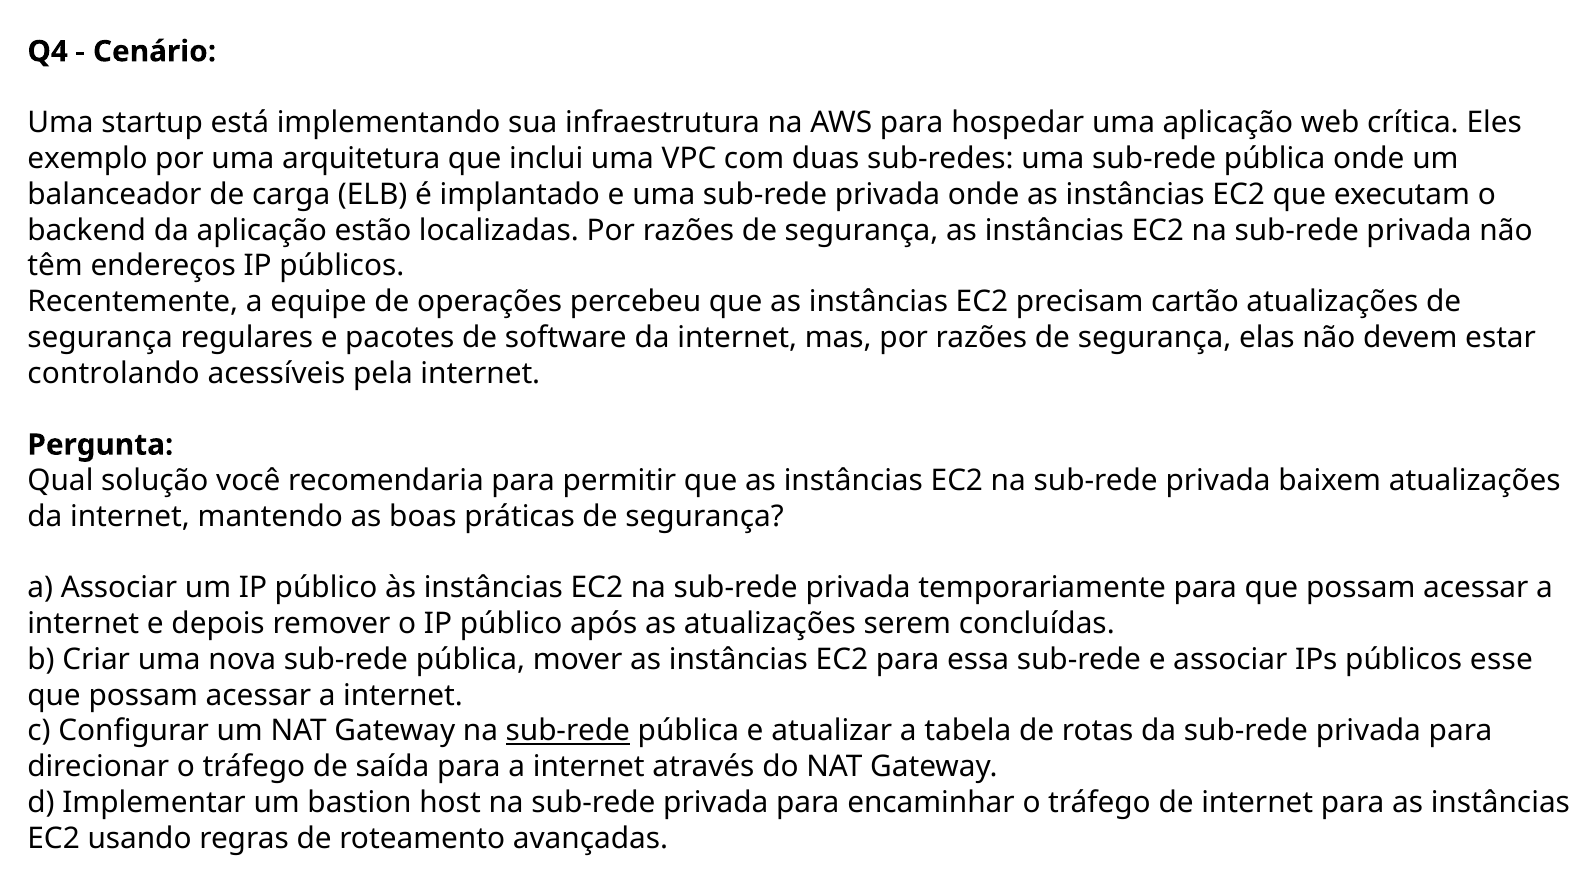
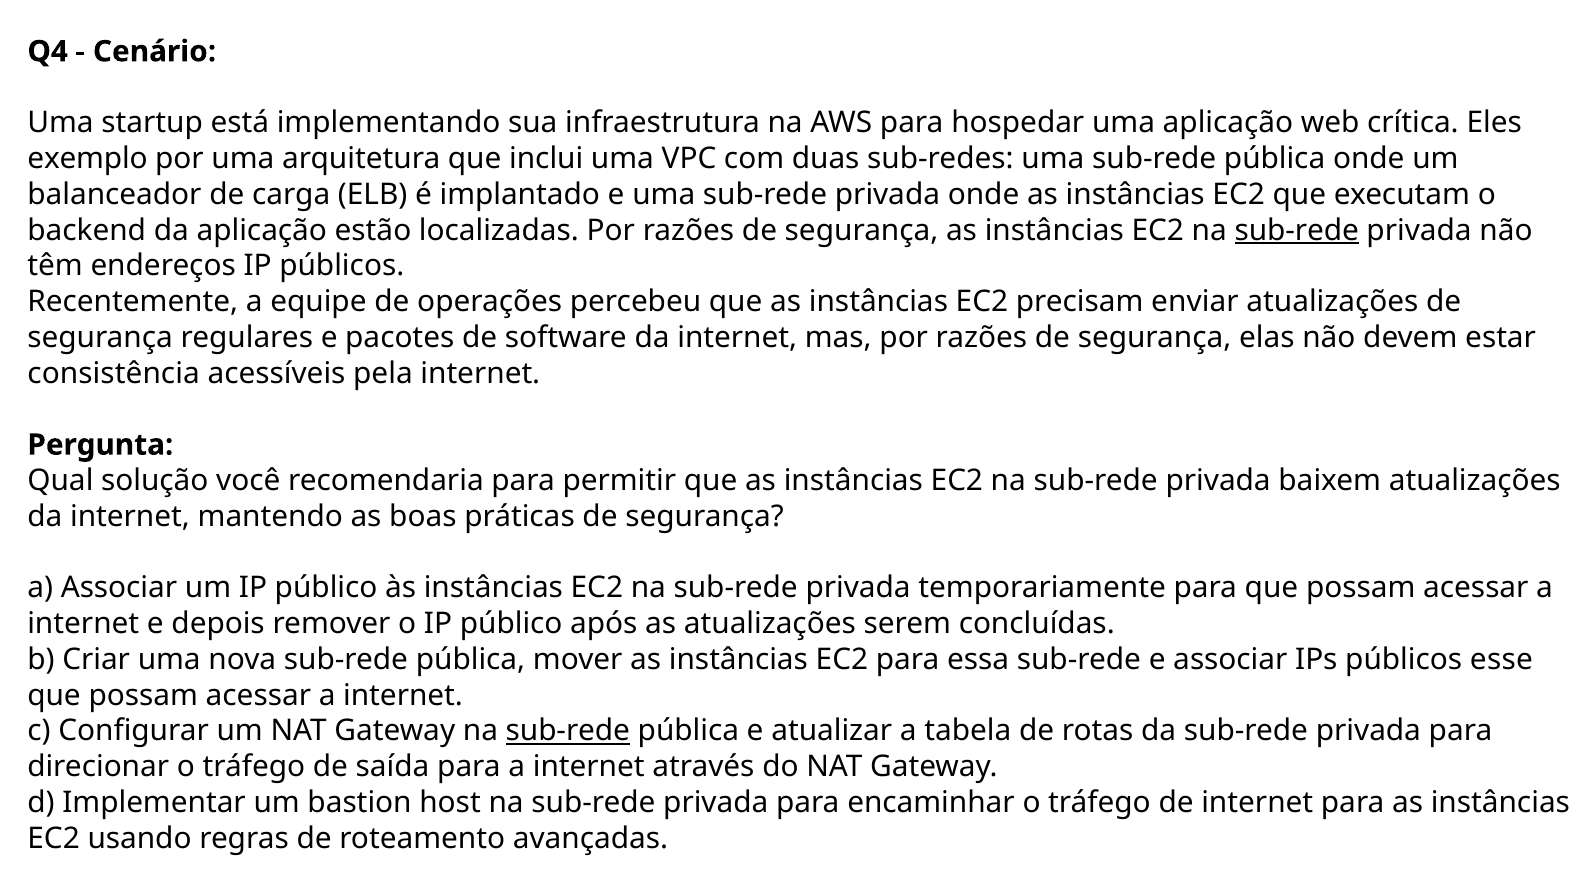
sub-rede at (1297, 230) underline: none -> present
cartão: cartão -> enviar
controlando: controlando -> consistência
